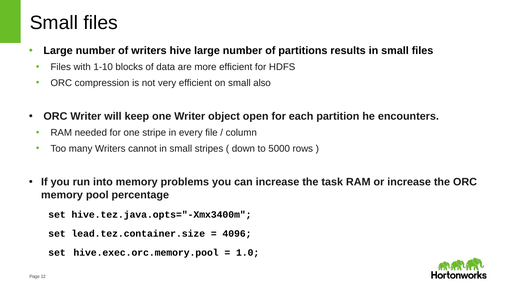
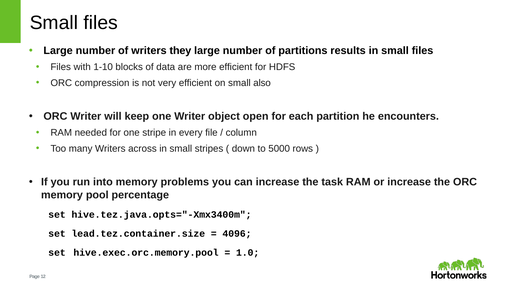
hive: hive -> they
cannot: cannot -> across
